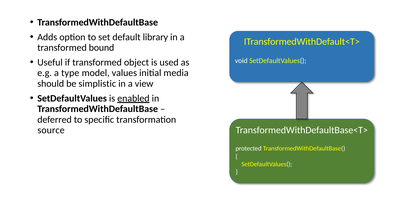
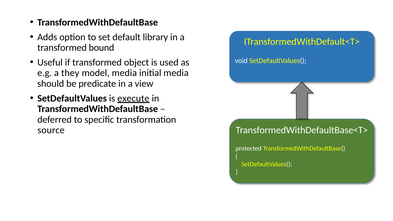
type: type -> they
model values: values -> media
simplistic: simplistic -> predicate
enabled: enabled -> execute
